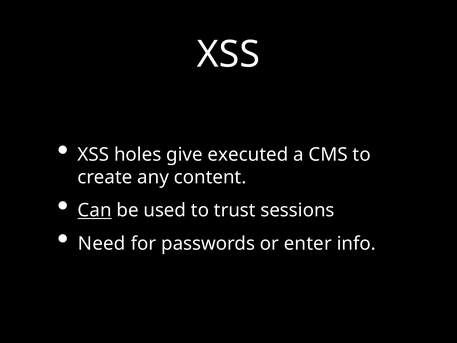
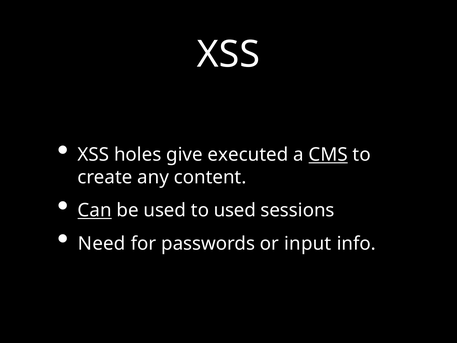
CMS underline: none -> present
to trust: trust -> used
enter: enter -> input
